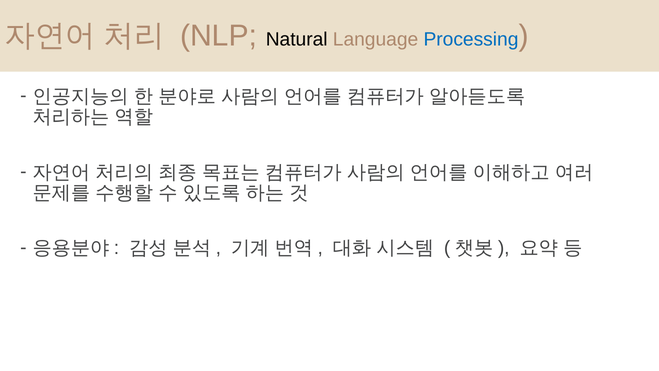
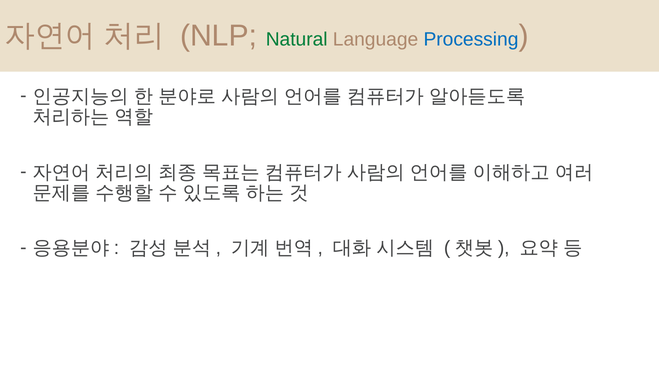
Natural colour: black -> green
